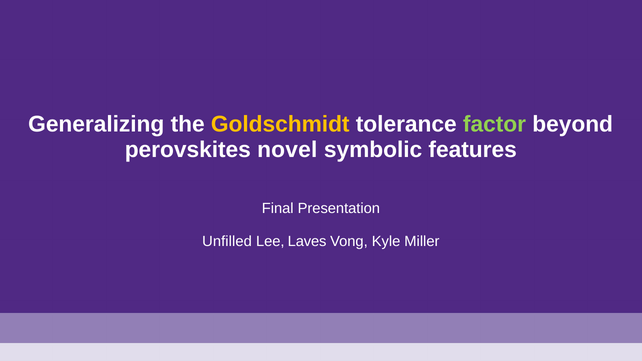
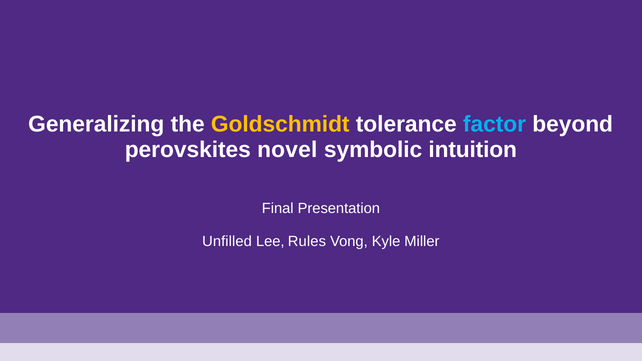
factor colour: light green -> light blue
features: features -> intuition
Laves: Laves -> Rules
